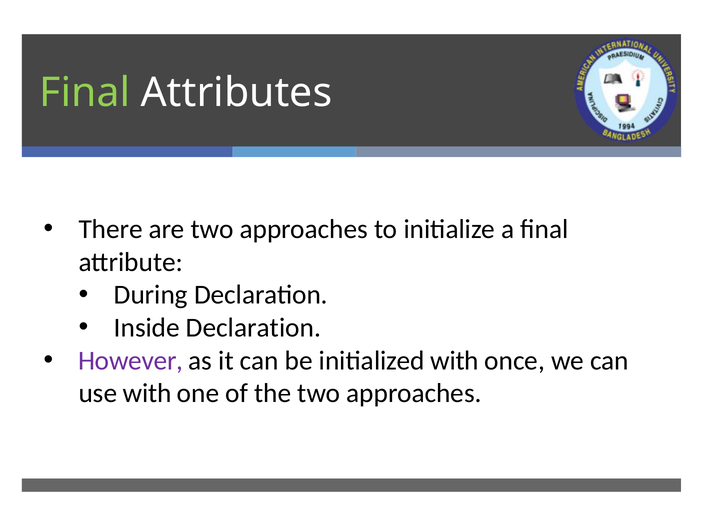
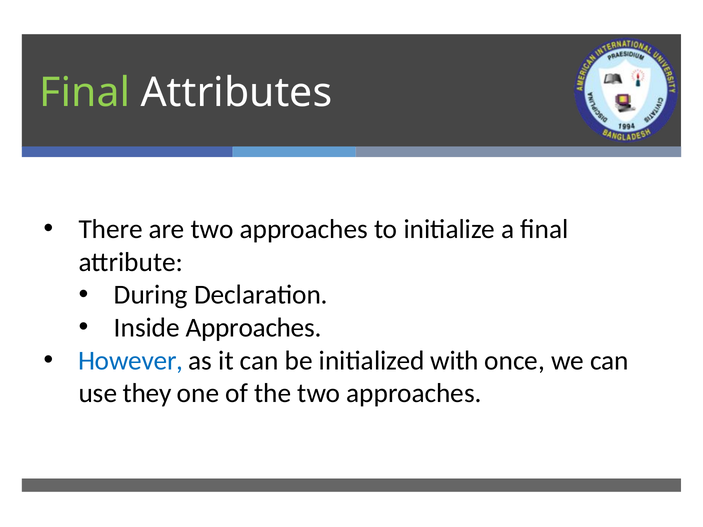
Inside Declaration: Declaration -> Approaches
However colour: purple -> blue
use with: with -> they
